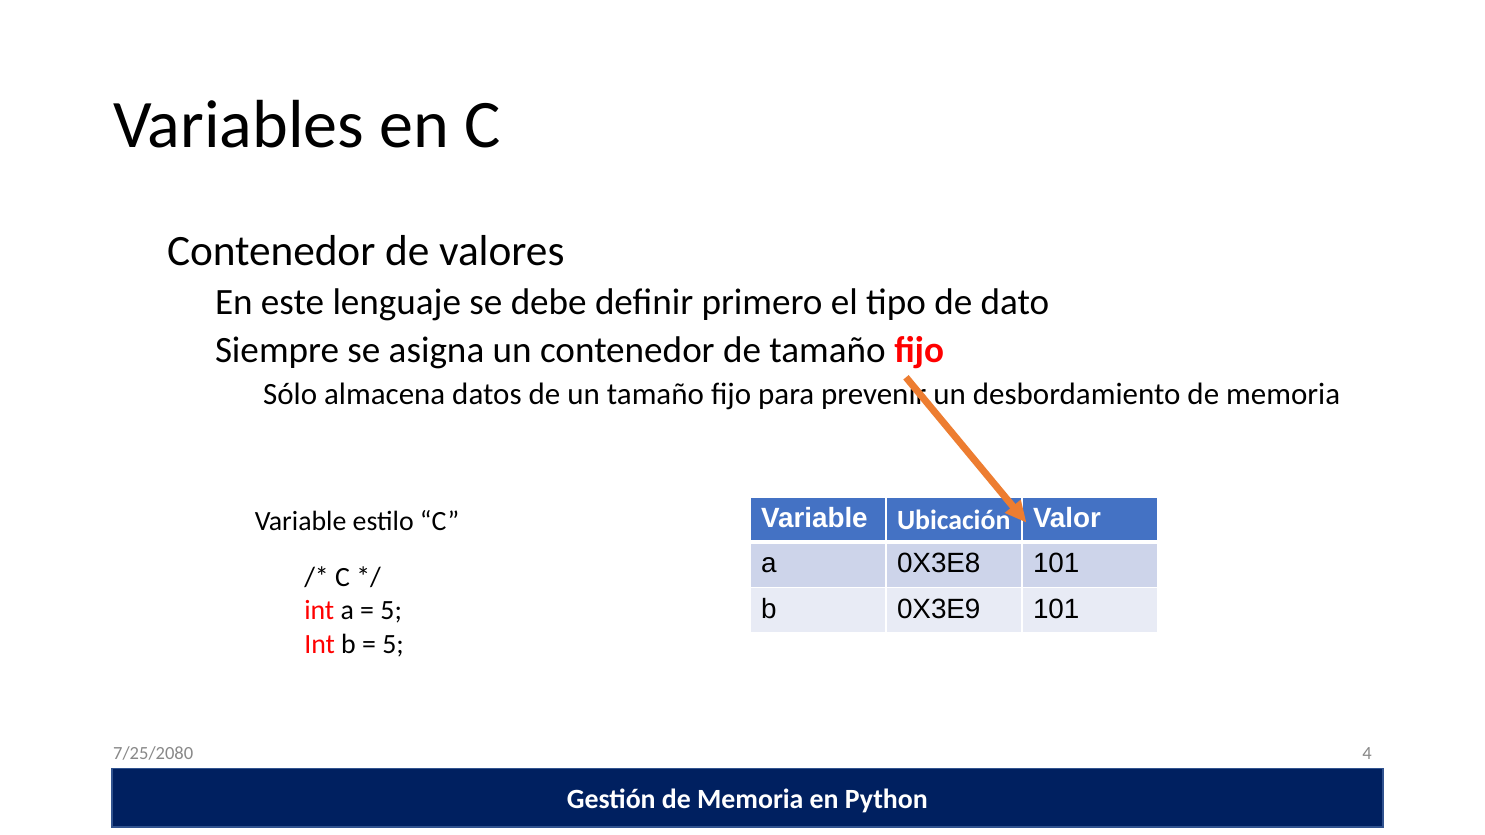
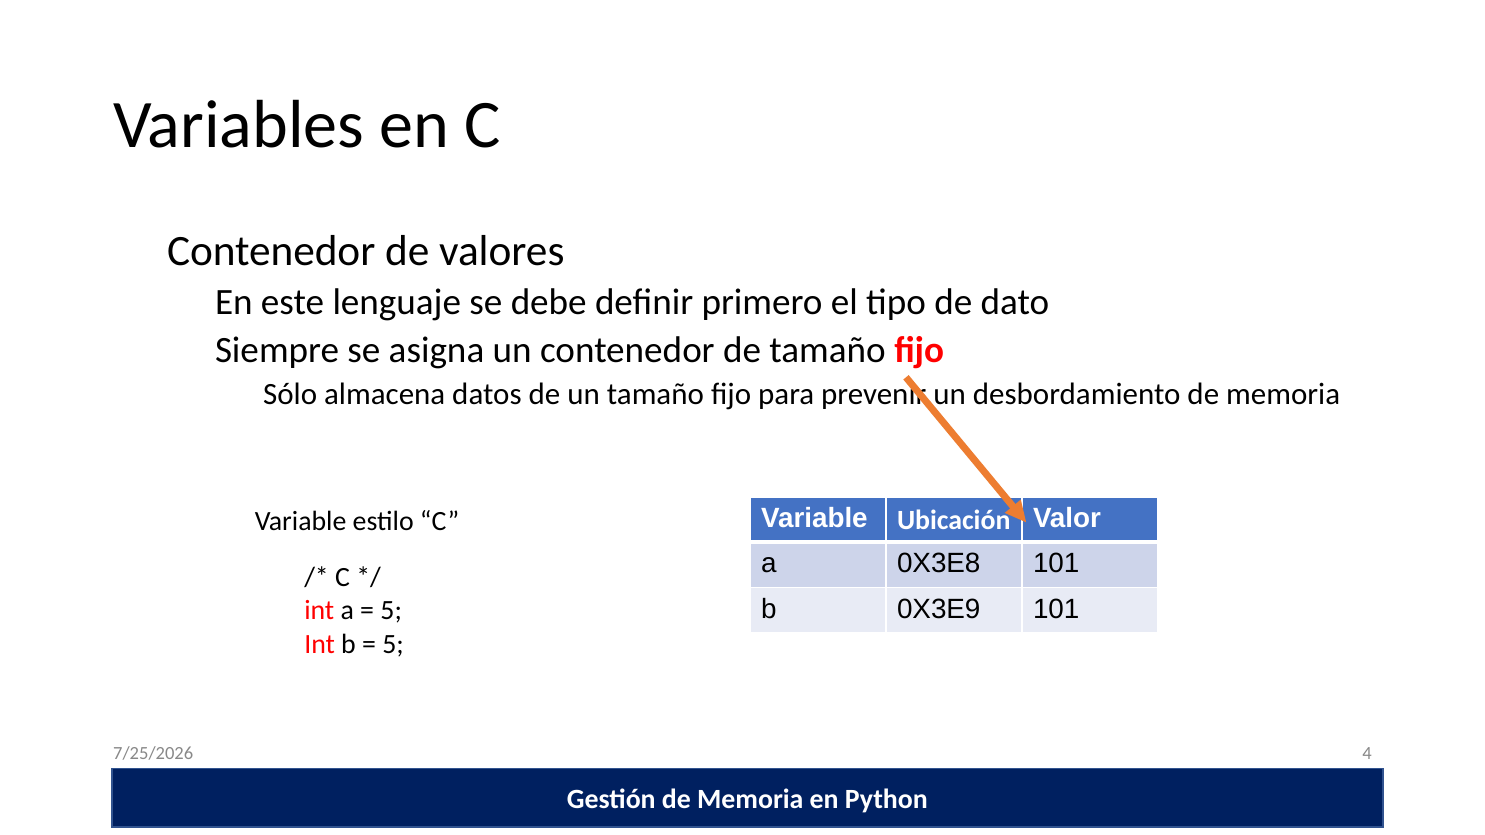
7/25/2080: 7/25/2080 -> 7/25/2026
